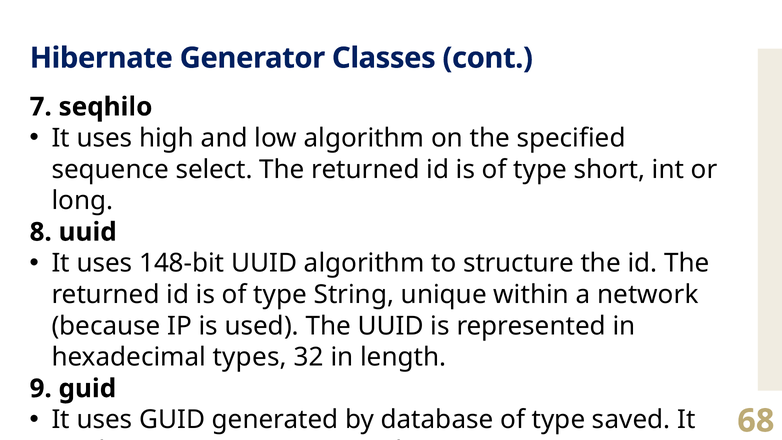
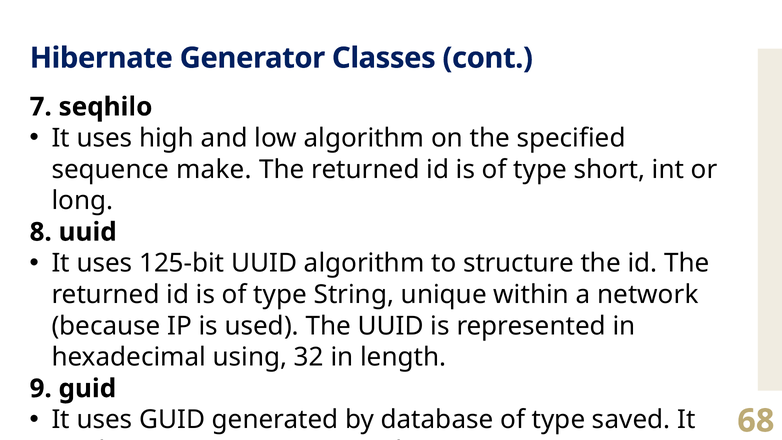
select: select -> make
148-bit: 148-bit -> 125-bit
types: types -> using
